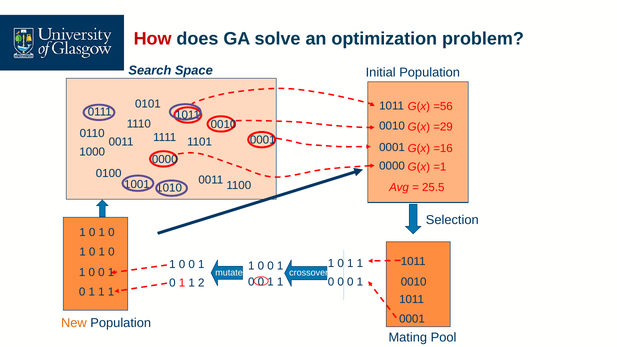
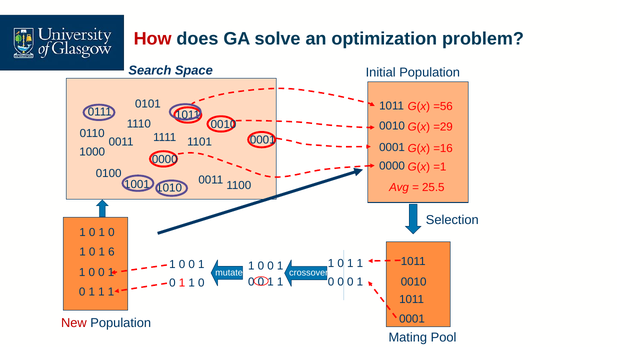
0 at (111, 252): 0 -> 6
2 at (201, 283): 2 -> 0
New colour: orange -> red
